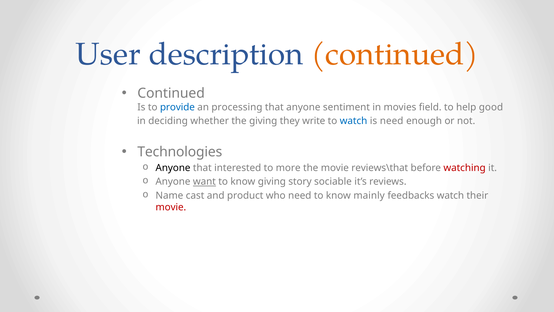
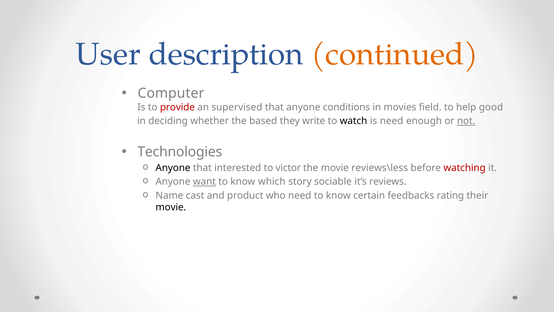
Continued at (171, 93): Continued -> Computer
provide colour: blue -> red
processing: processing -> supervised
sentiment: sentiment -> conditions
the giving: giving -> based
watch at (354, 121) colour: blue -> black
not underline: none -> present
more: more -> victor
reviews\that: reviews\that -> reviews\less
know giving: giving -> which
mainly: mainly -> certain
feedbacks watch: watch -> rating
movie at (171, 207) colour: red -> black
